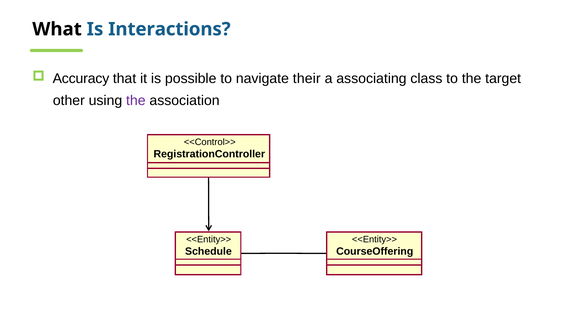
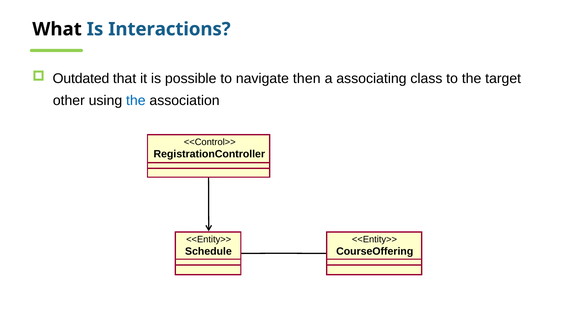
Accuracy: Accuracy -> Outdated
their: their -> then
the at (136, 101) colour: purple -> blue
